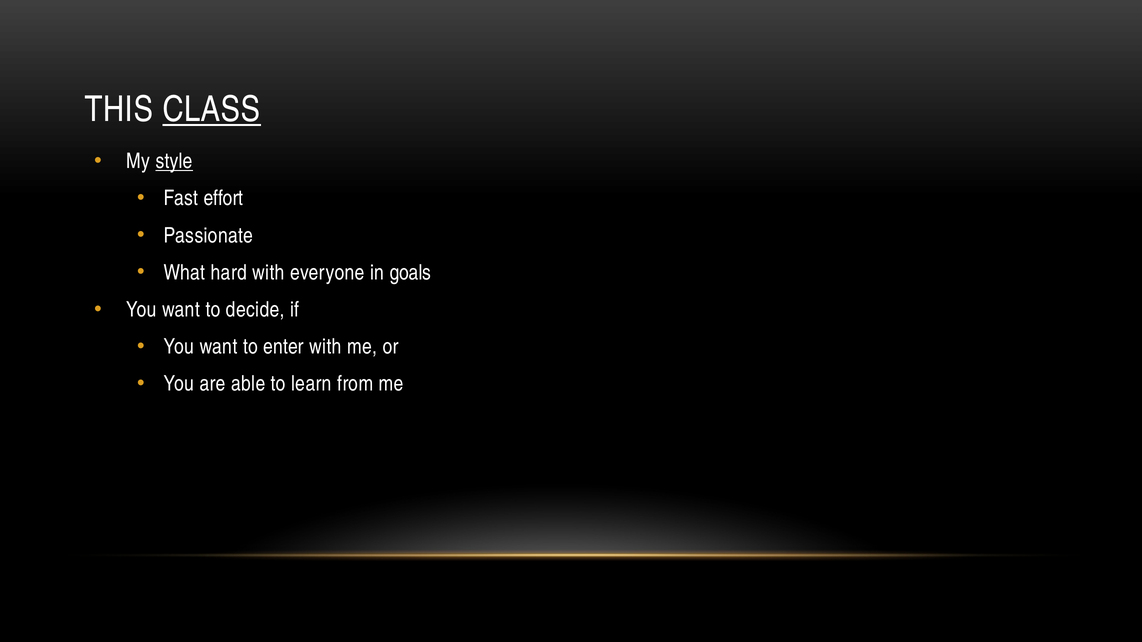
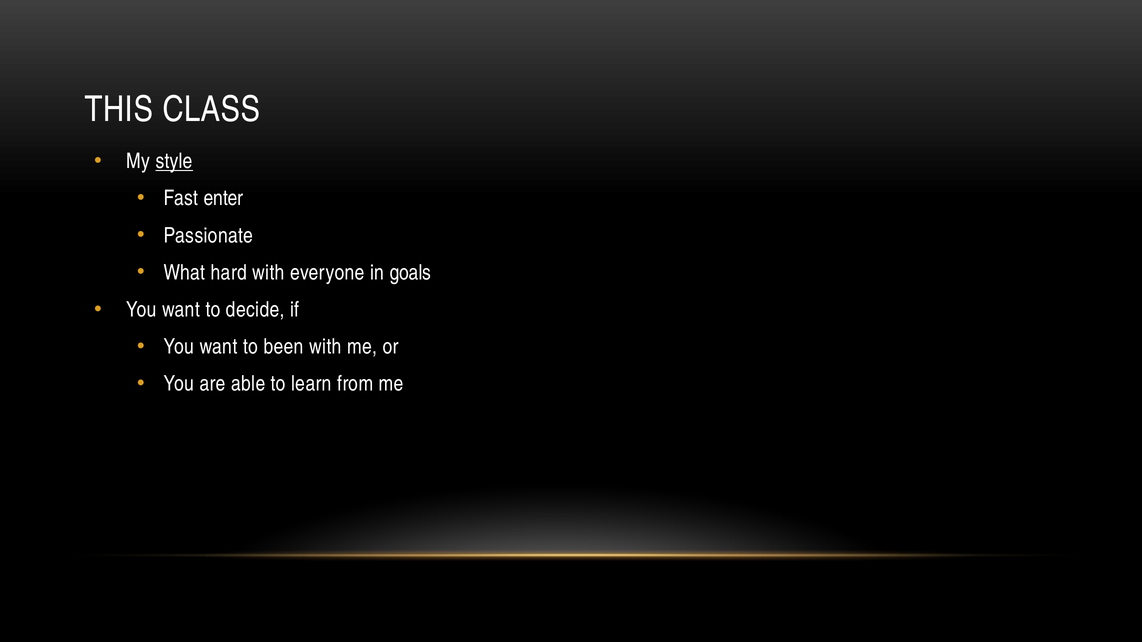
CLASS underline: present -> none
effort: effort -> enter
enter: enter -> been
